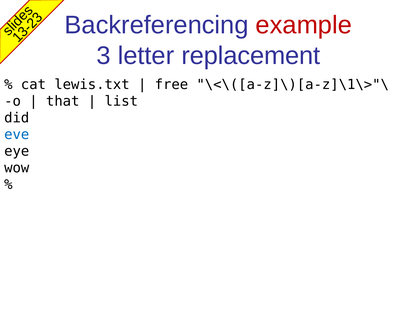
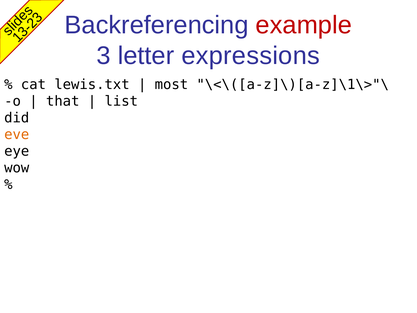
replacement: replacement -> expressions
free: free -> most
eve colour: blue -> orange
